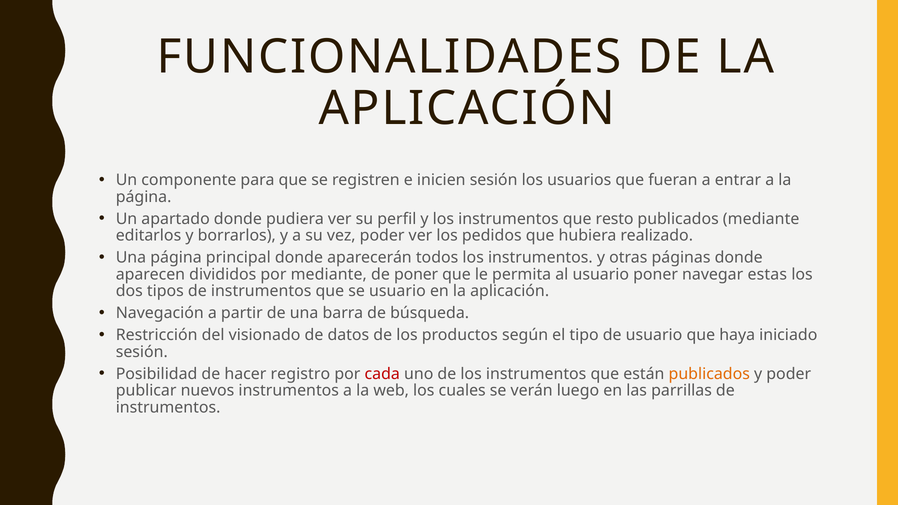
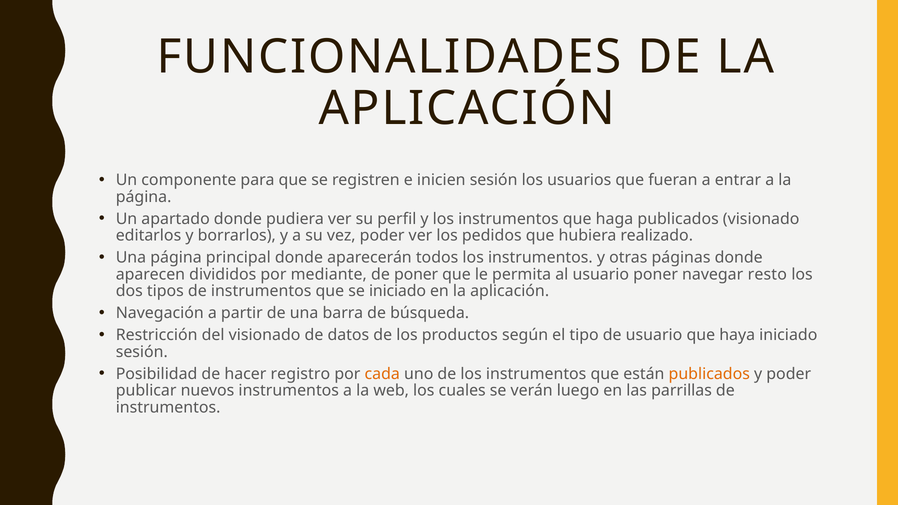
resto: resto -> haga
publicados mediante: mediante -> visionado
estas: estas -> resto
se usuario: usuario -> iniciado
cada colour: red -> orange
